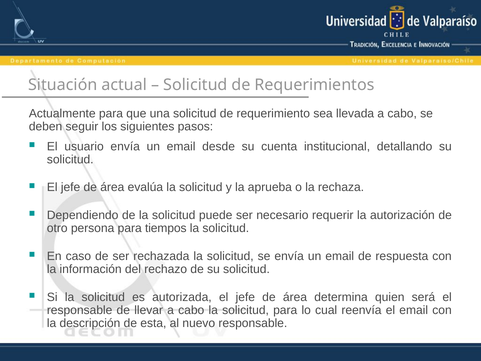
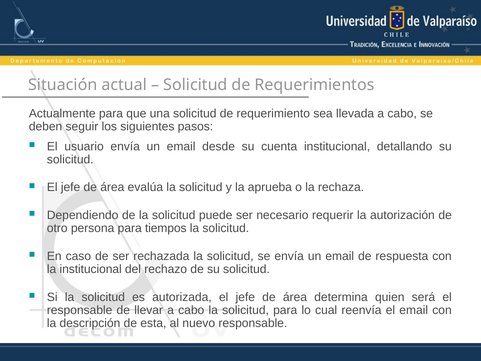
la información: información -> institucional
